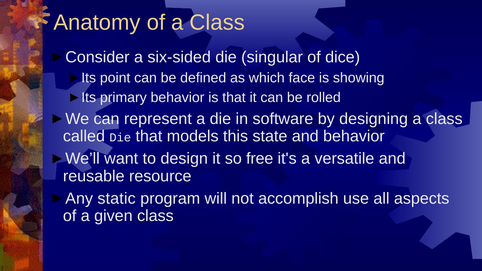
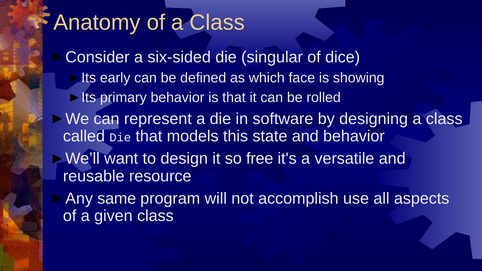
point: point -> early
static: static -> same
